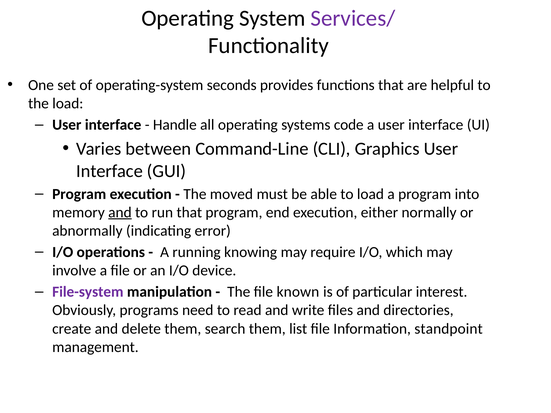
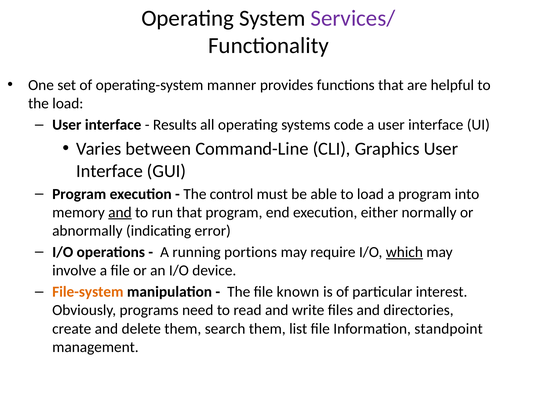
seconds: seconds -> manner
Handle: Handle -> Results
moved: moved -> control
knowing: knowing -> portions
which underline: none -> present
File-system colour: purple -> orange
